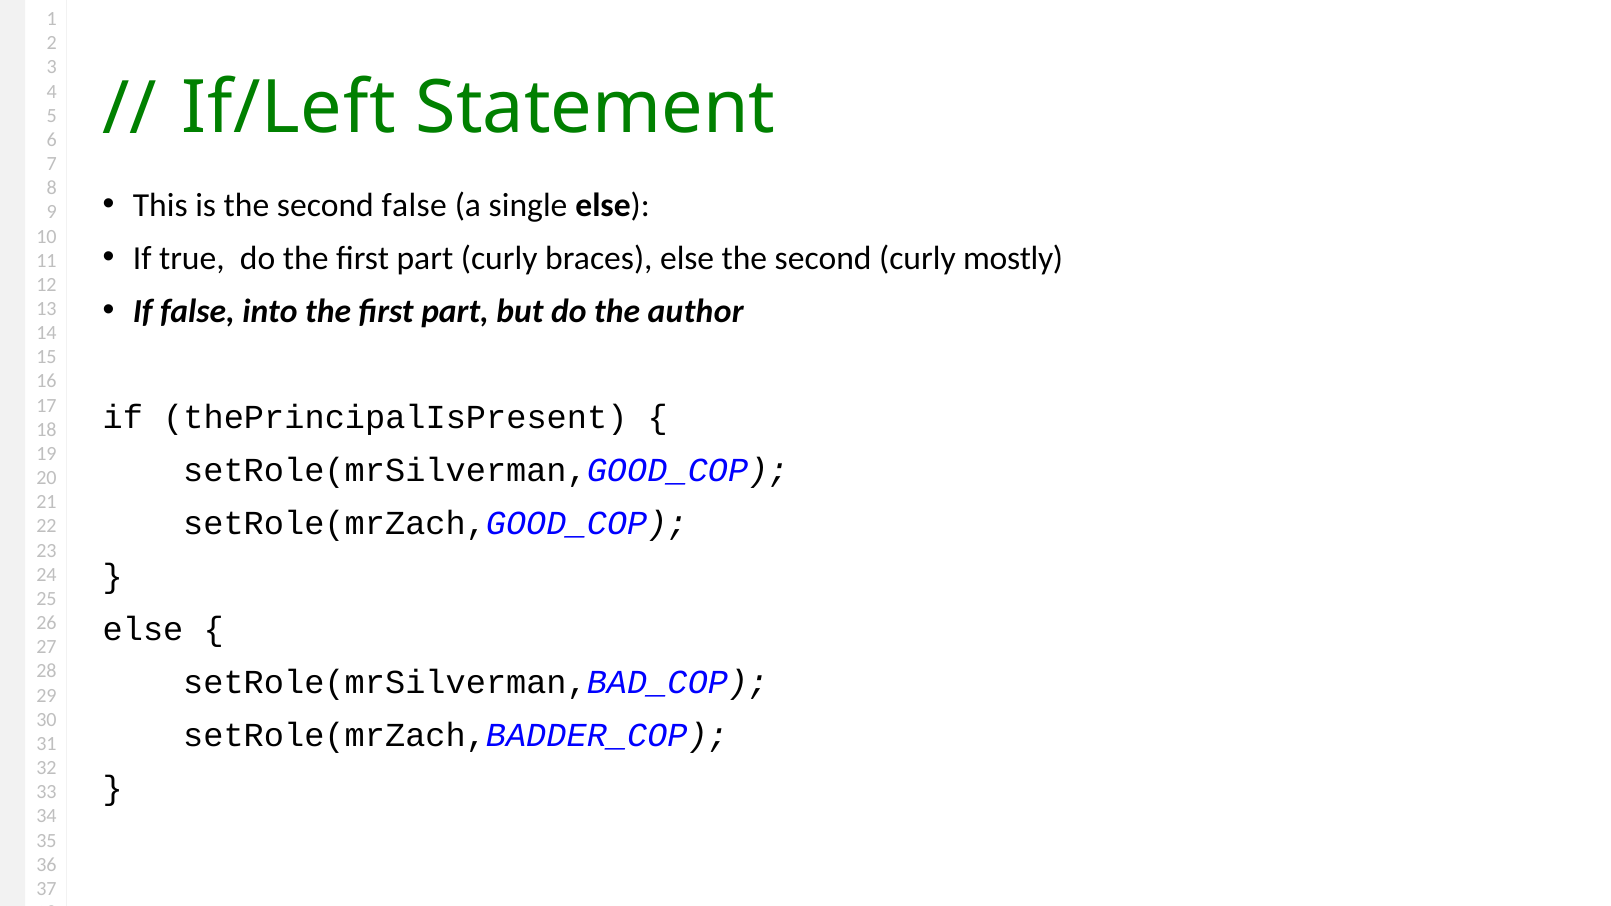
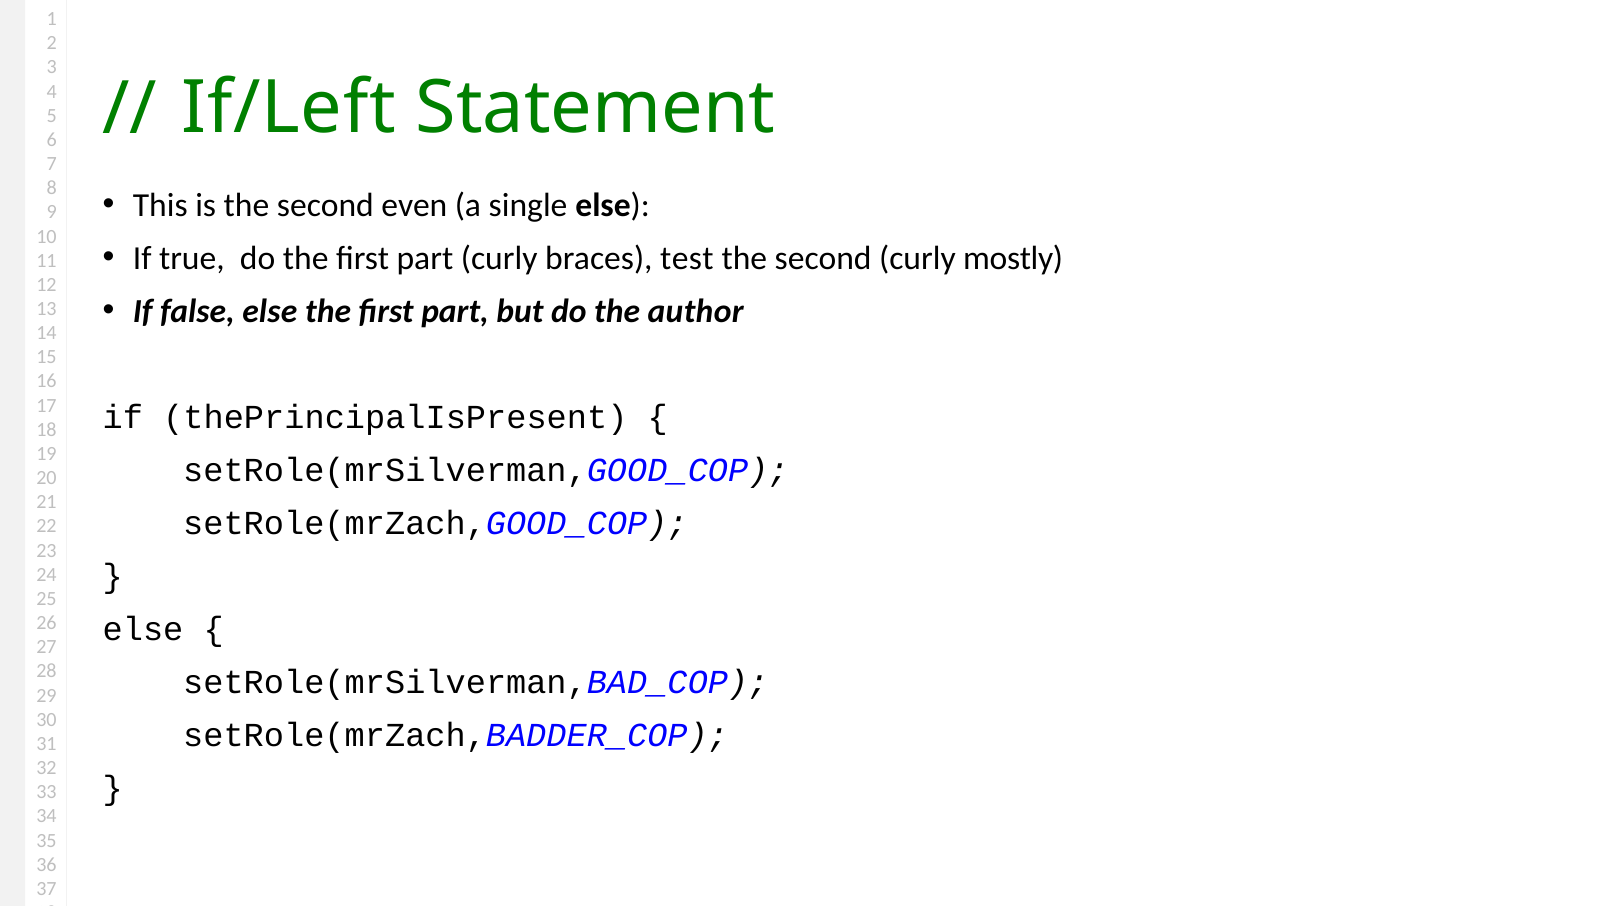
second false: false -> even
braces else: else -> test
false into: into -> else
